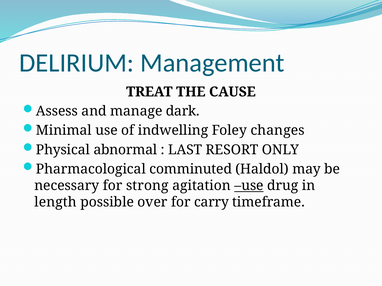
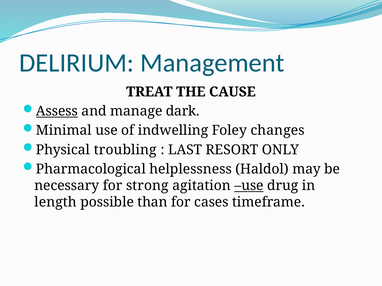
Assess underline: none -> present
abnormal: abnormal -> troubling
comminuted: comminuted -> helplessness
over: over -> than
carry: carry -> cases
